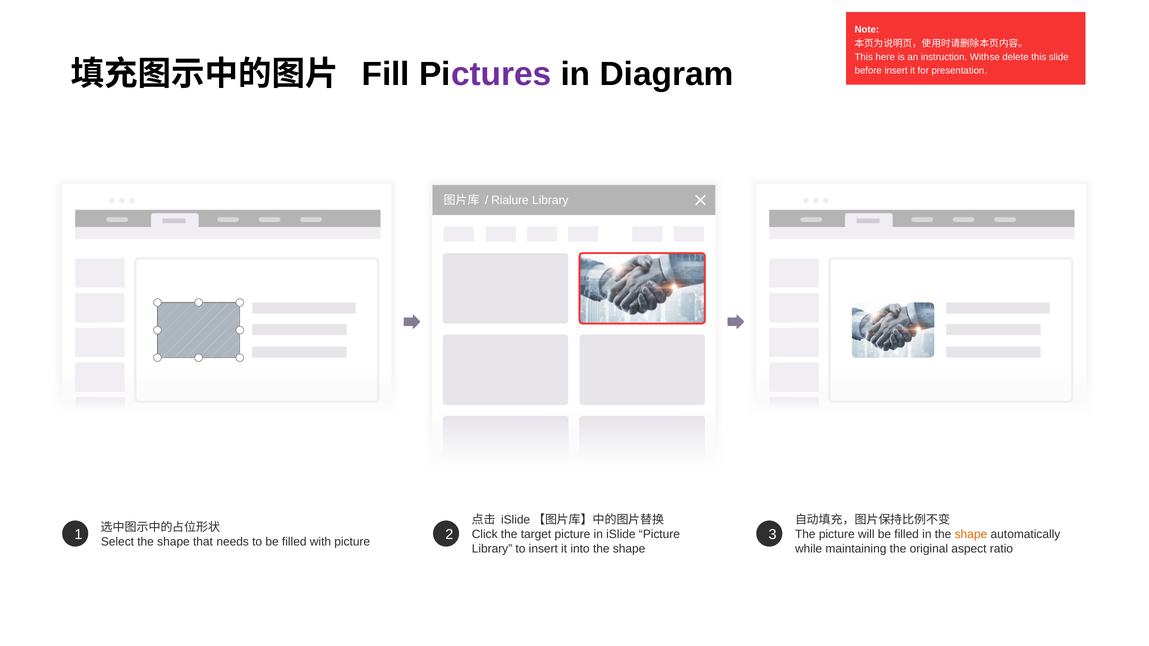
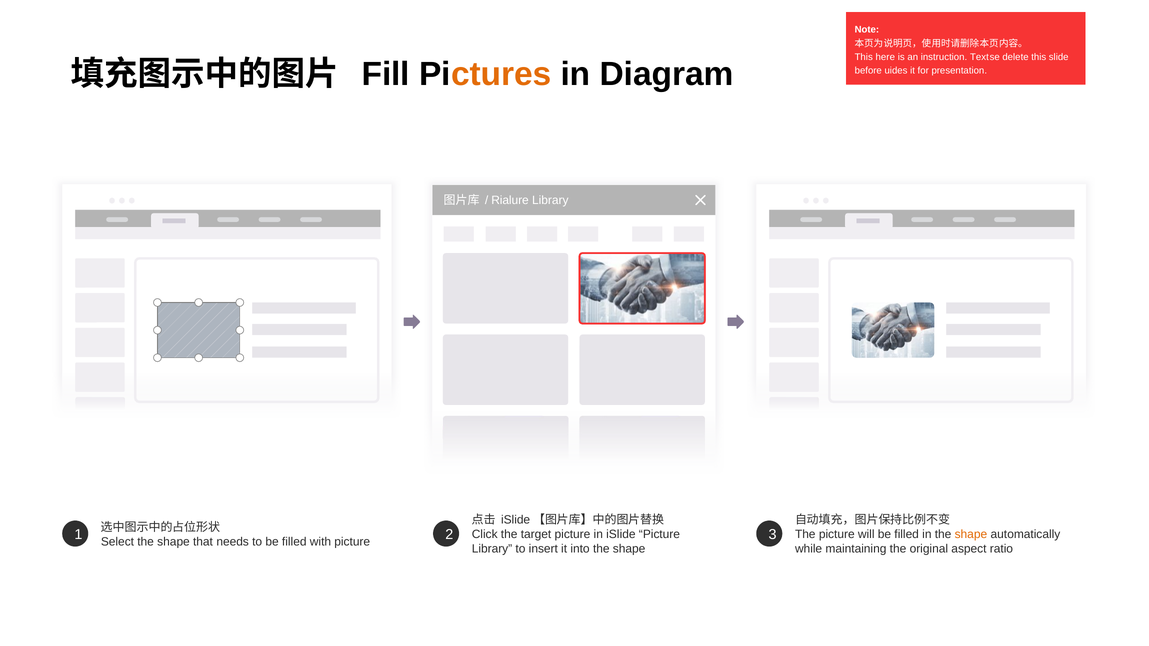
instruction With: With -> Text
ctures colour: purple -> orange
before insert: insert -> uides
